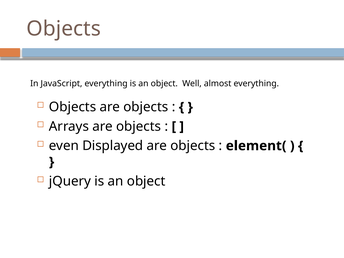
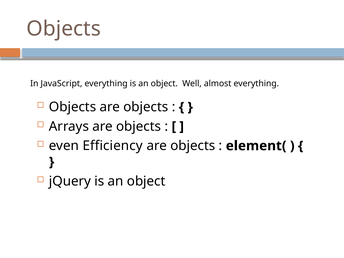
Displayed: Displayed -> Efficiency
